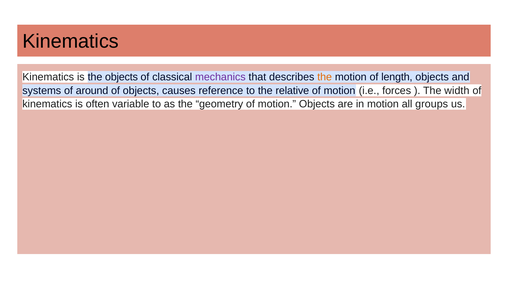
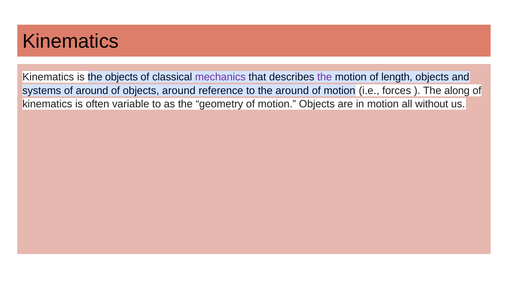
the at (325, 77) colour: orange -> purple
objects causes: causes -> around
the relative: relative -> around
width: width -> along
groups: groups -> without
